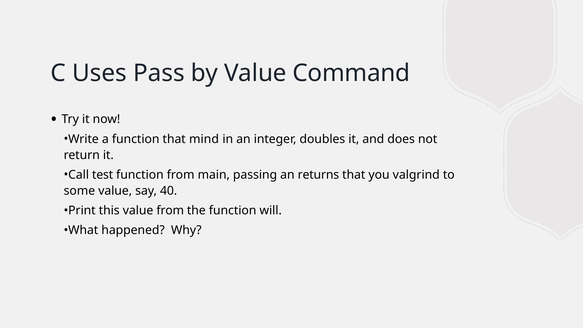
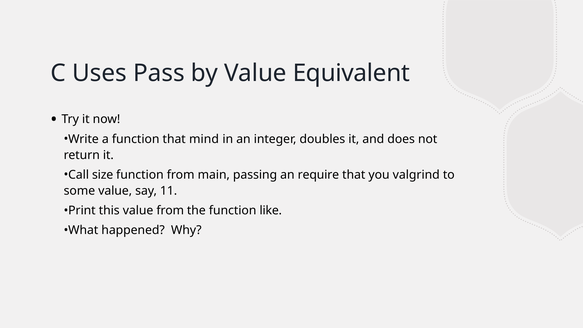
Command: Command -> Equivalent
test: test -> size
returns: returns -> require
40: 40 -> 11
will: will -> like
